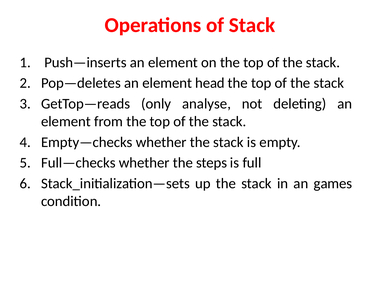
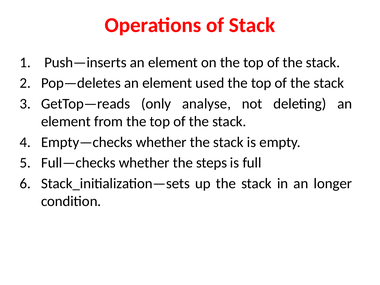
head: head -> used
games: games -> longer
